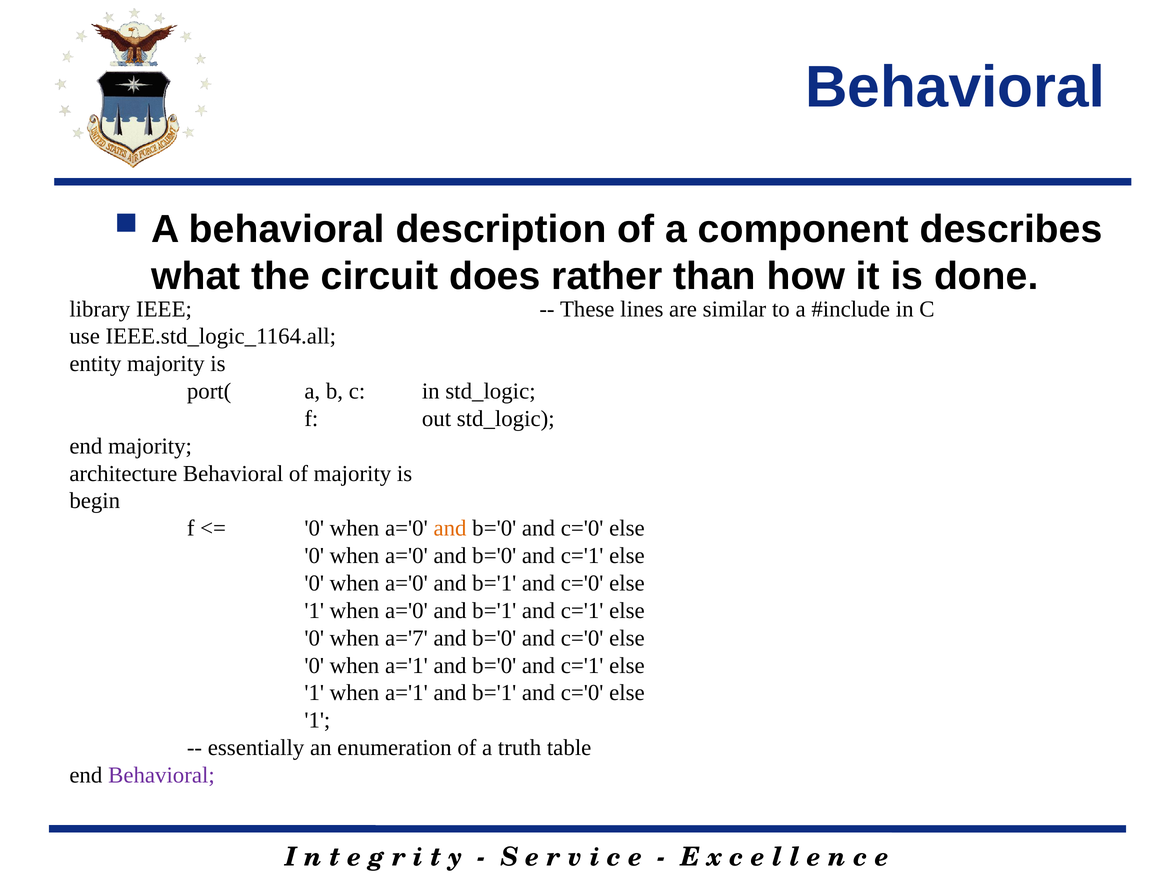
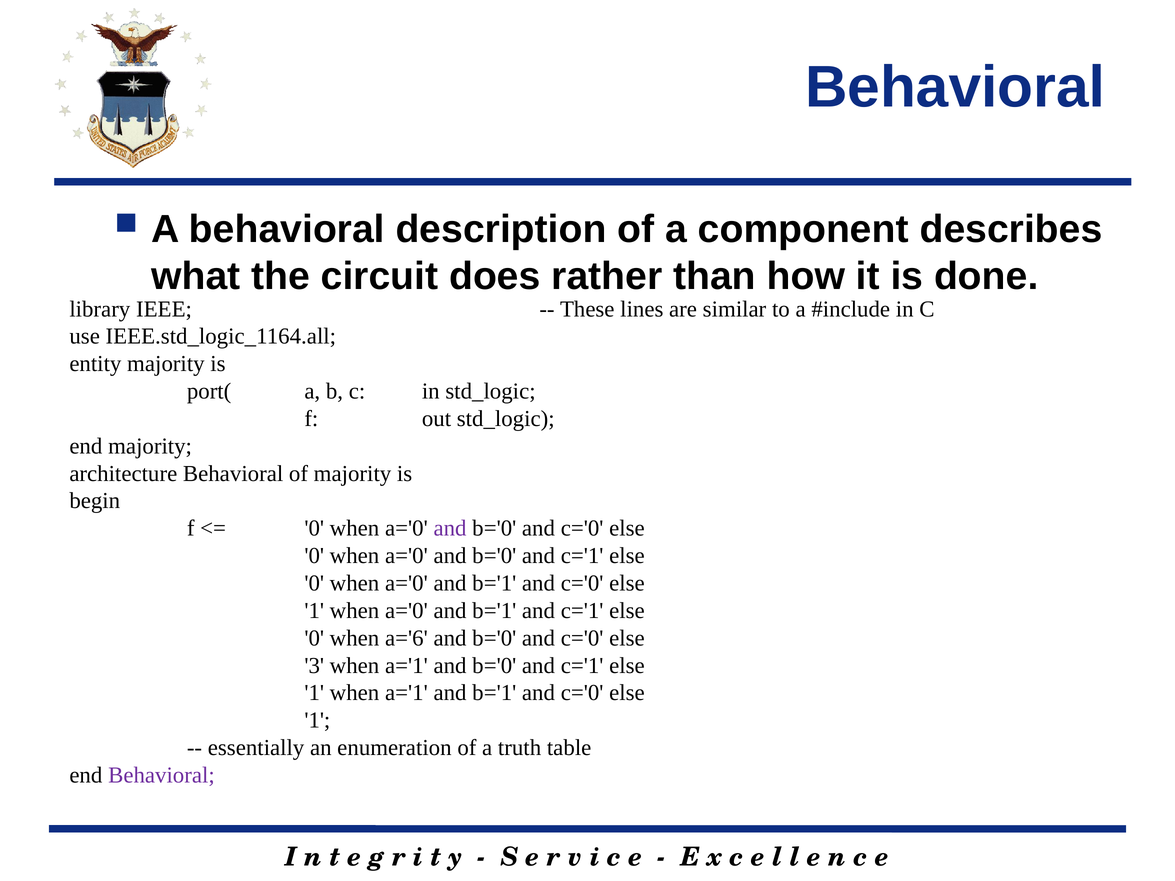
and at (450, 529) colour: orange -> purple
a='7: a='7 -> a='6
0 at (314, 666): 0 -> 3
